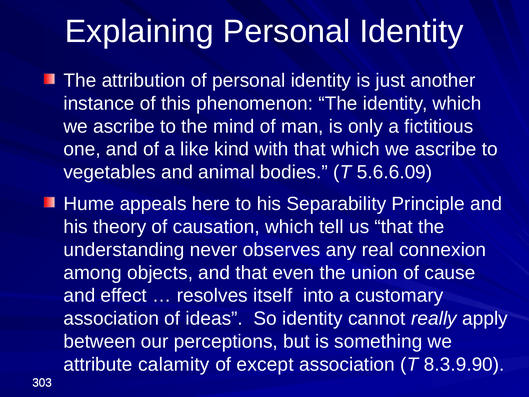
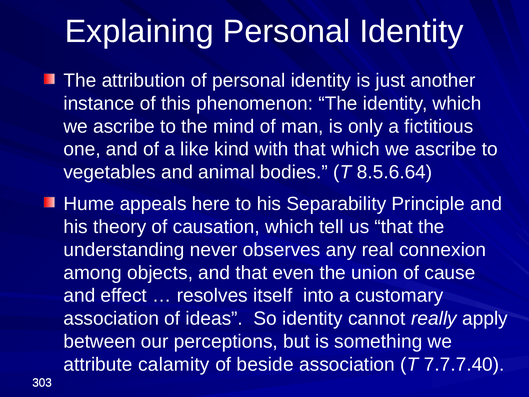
5.6.6.09: 5.6.6.09 -> 8.5.6.64
except: except -> beside
8.3.9.90: 8.3.9.90 -> 7.7.7.40
